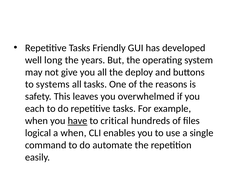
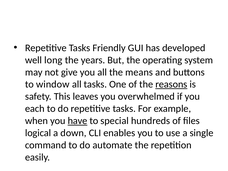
deploy: deploy -> means
systems: systems -> window
reasons underline: none -> present
critical: critical -> special
a when: when -> down
